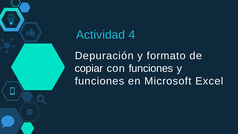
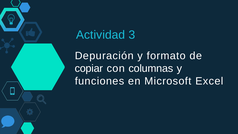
4: 4 -> 3
con funciones: funciones -> columnas
